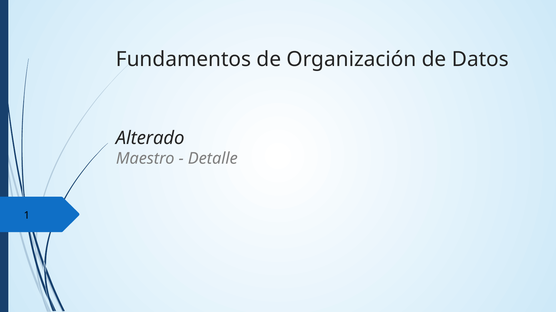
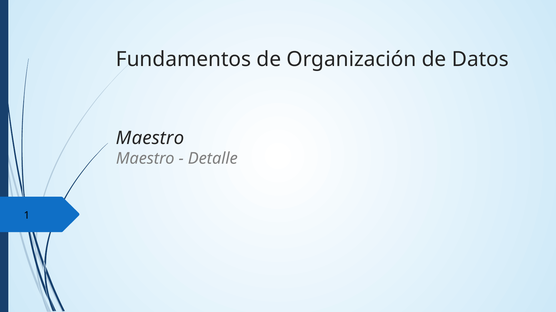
Alterado at (150, 138): Alterado -> Maestro
